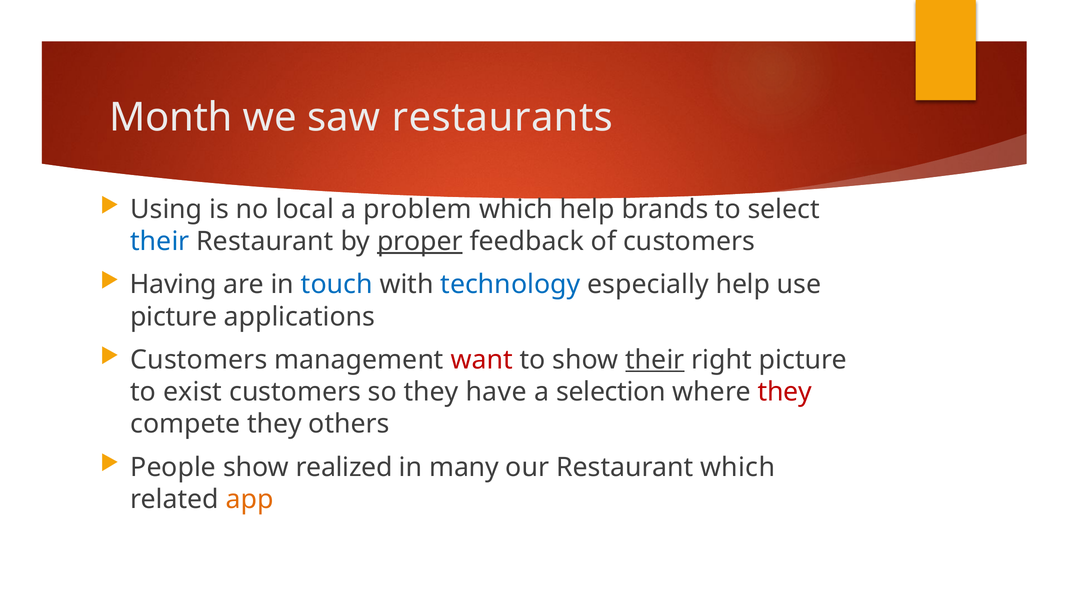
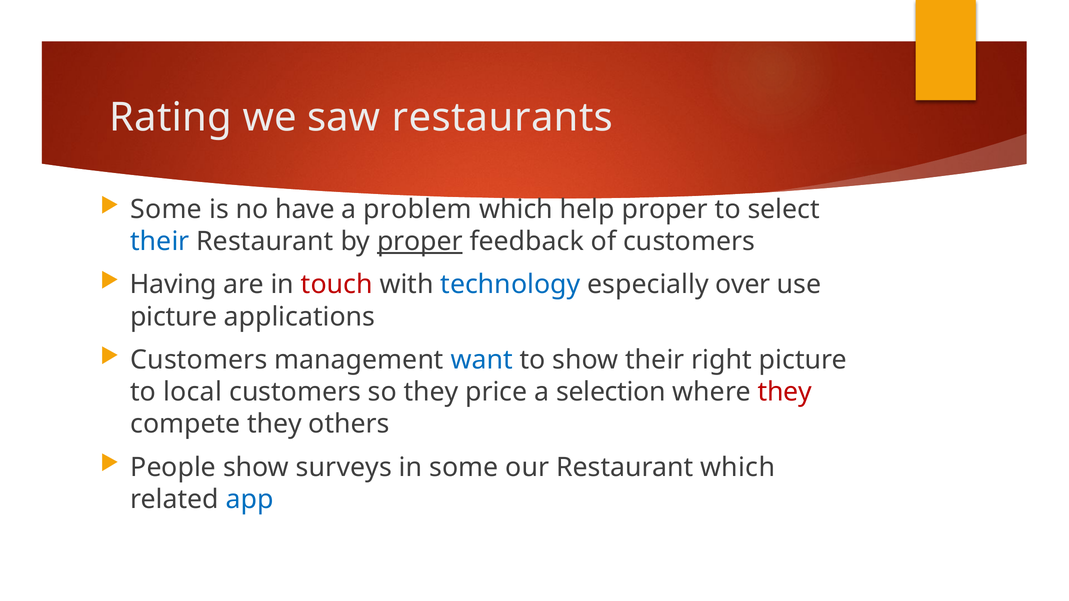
Month: Month -> Rating
Using at (166, 210): Using -> Some
local: local -> have
help brands: brands -> proper
touch colour: blue -> red
especially help: help -> over
want colour: red -> blue
their at (655, 360) underline: present -> none
exist: exist -> local
have: have -> price
realized: realized -> surveys
in many: many -> some
app colour: orange -> blue
